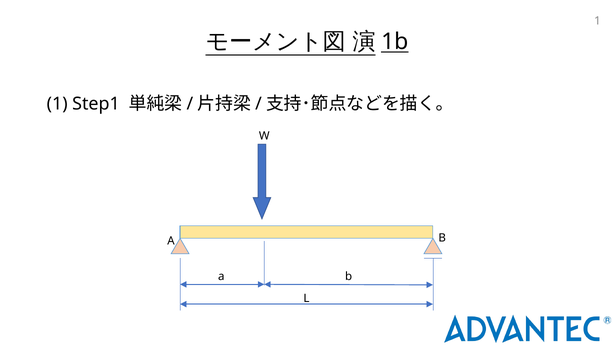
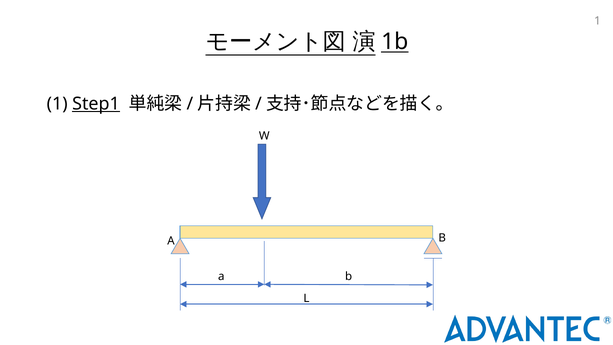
Step1 underline: none -> present
